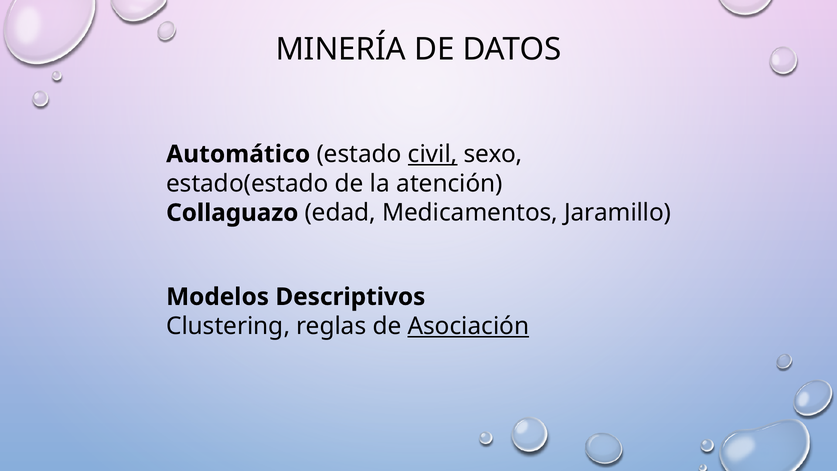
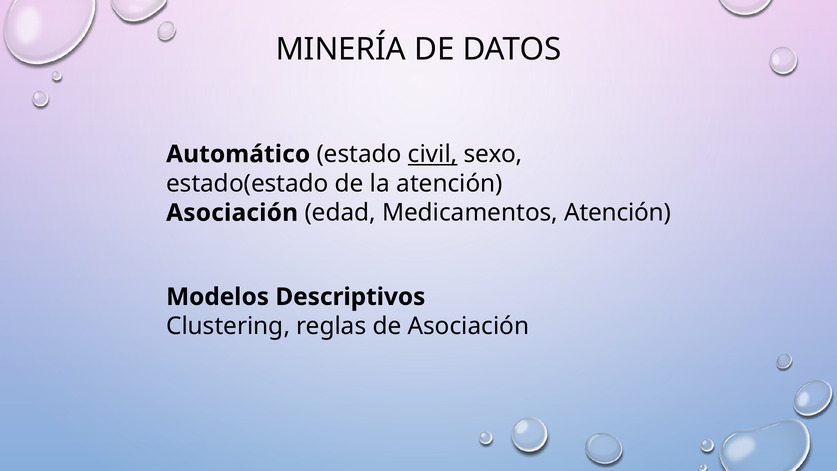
Collaguazo at (232, 213): Collaguazo -> Asociación
Medicamentos Jaramillo: Jaramillo -> Atención
Asociación at (468, 326) underline: present -> none
